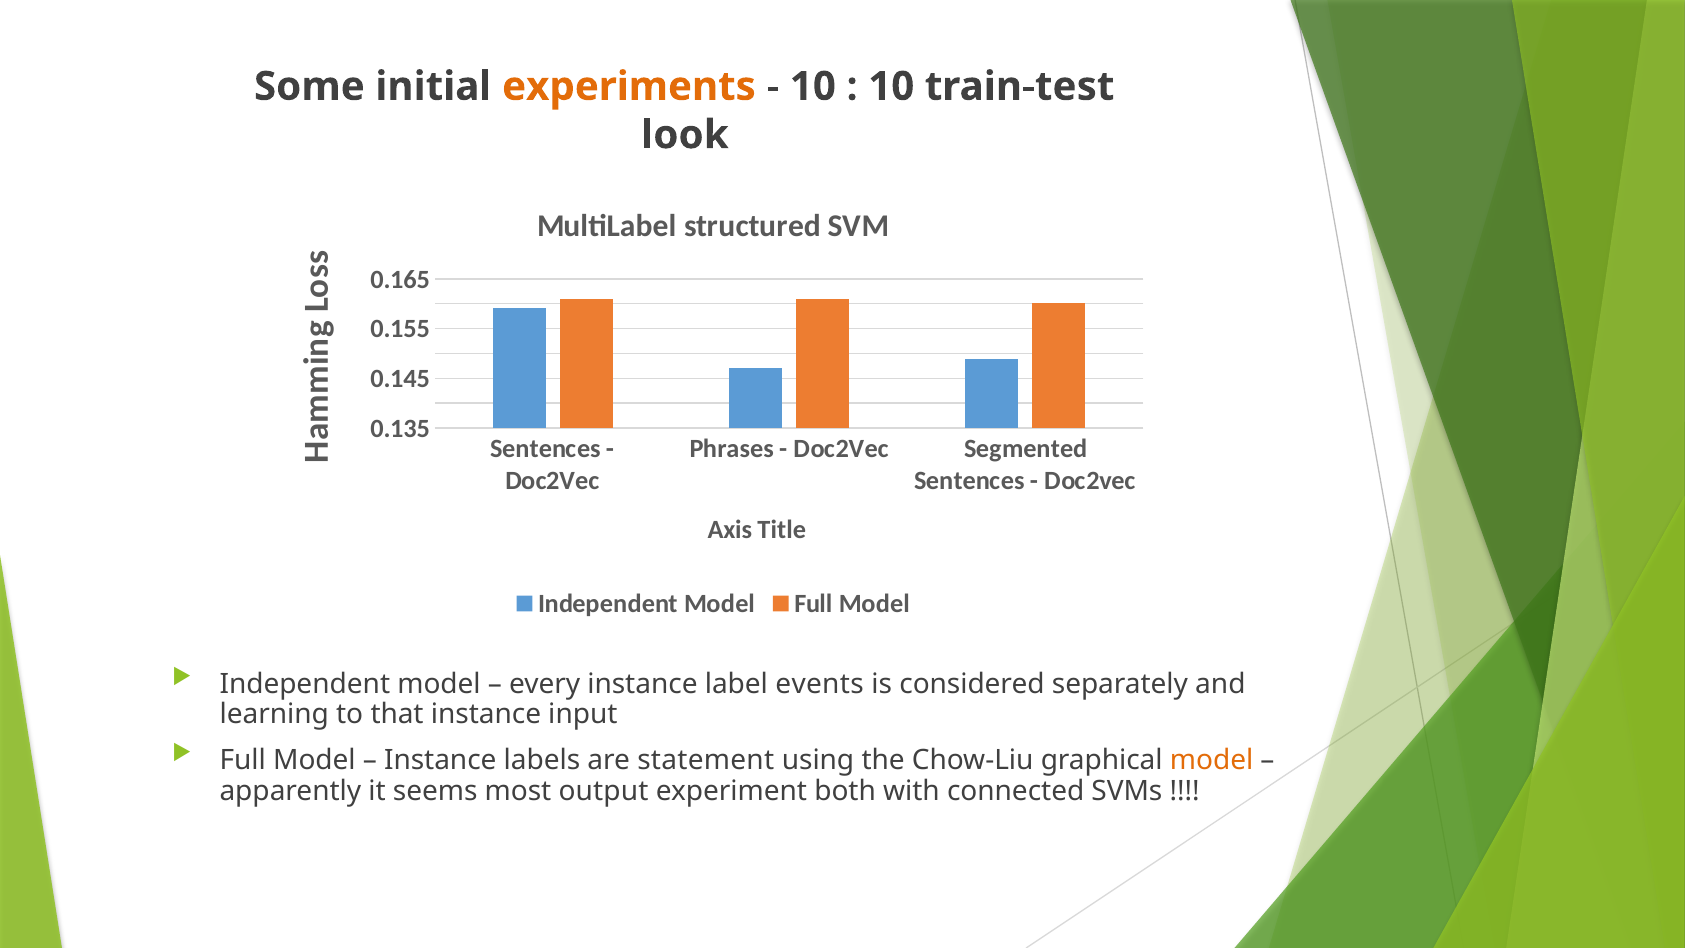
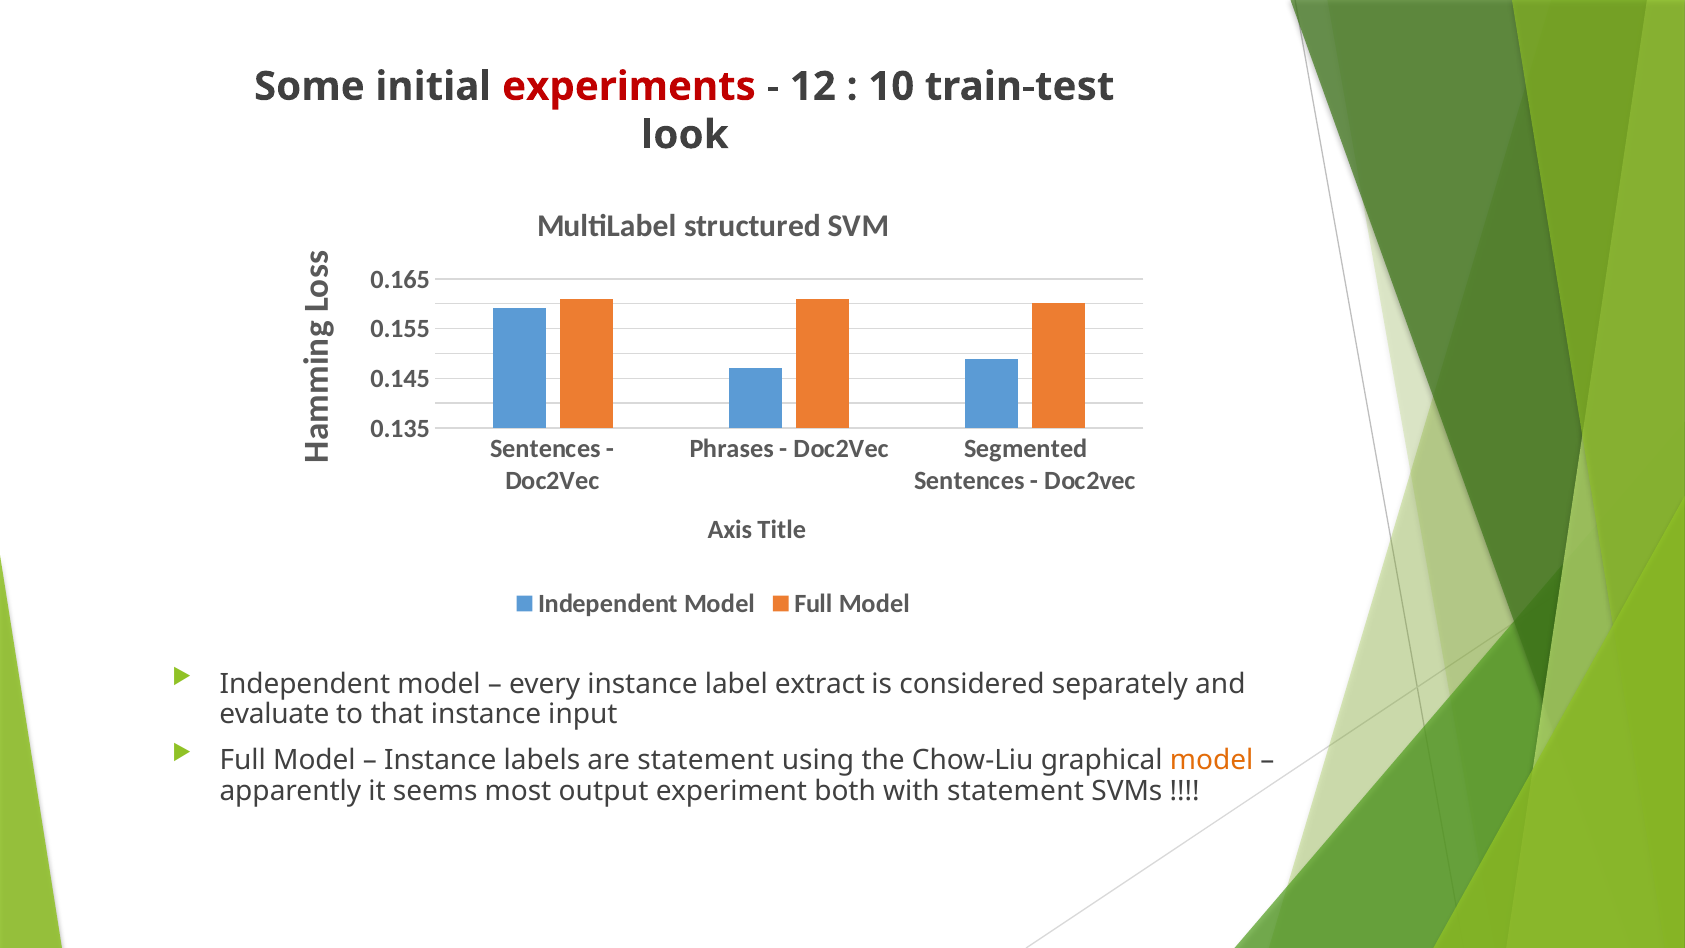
experiments colour: orange -> red
10 at (813, 86): 10 -> 12
events: events -> extract
learning: learning -> evaluate
with connected: connected -> statement
